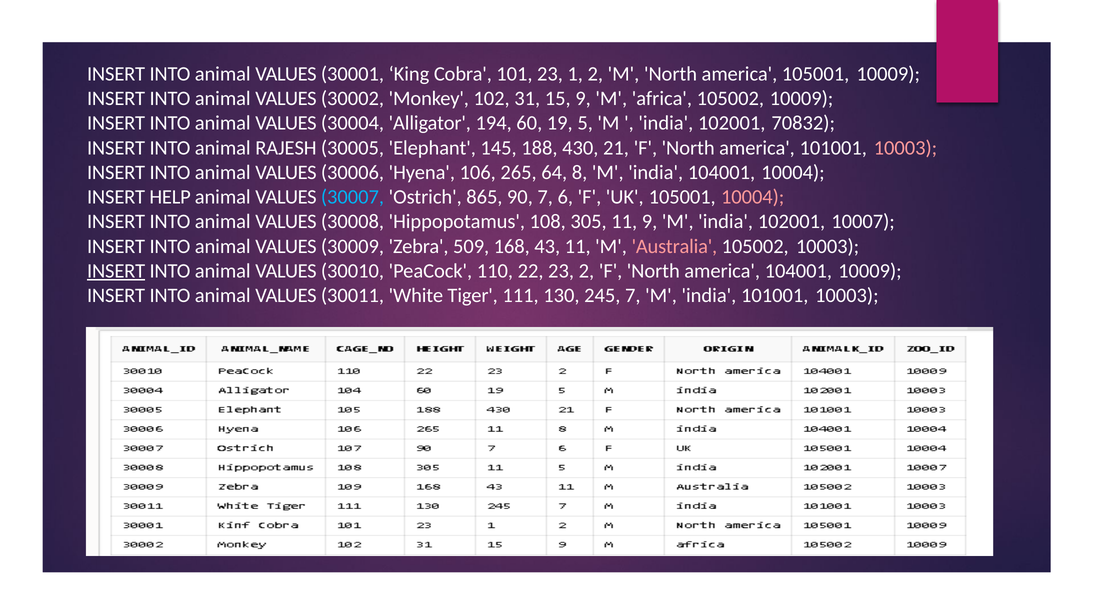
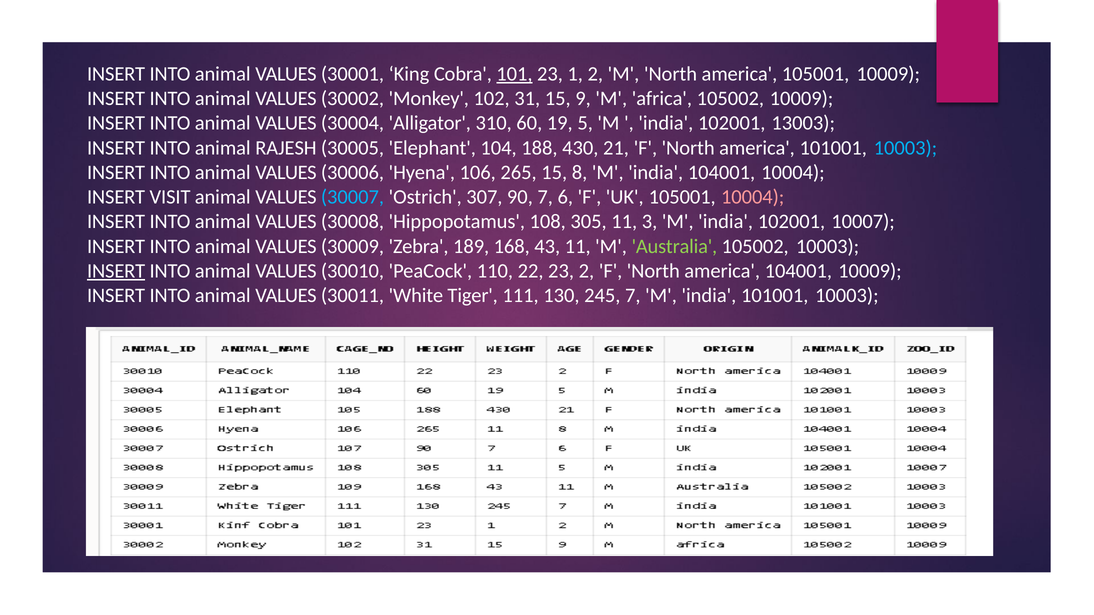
101 underline: none -> present
194: 194 -> 310
70832: 70832 -> 13003
145: 145 -> 104
10003 at (905, 148) colour: pink -> light blue
265 64: 64 -> 15
HELP: HELP -> VISIT
865: 865 -> 307
11 9: 9 -> 3
509: 509 -> 189
Australia colour: pink -> light green
